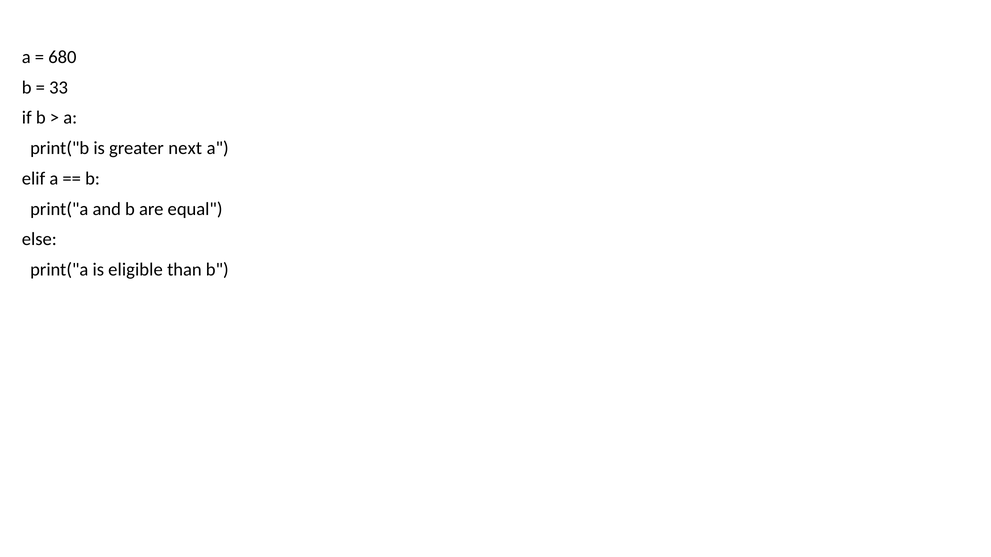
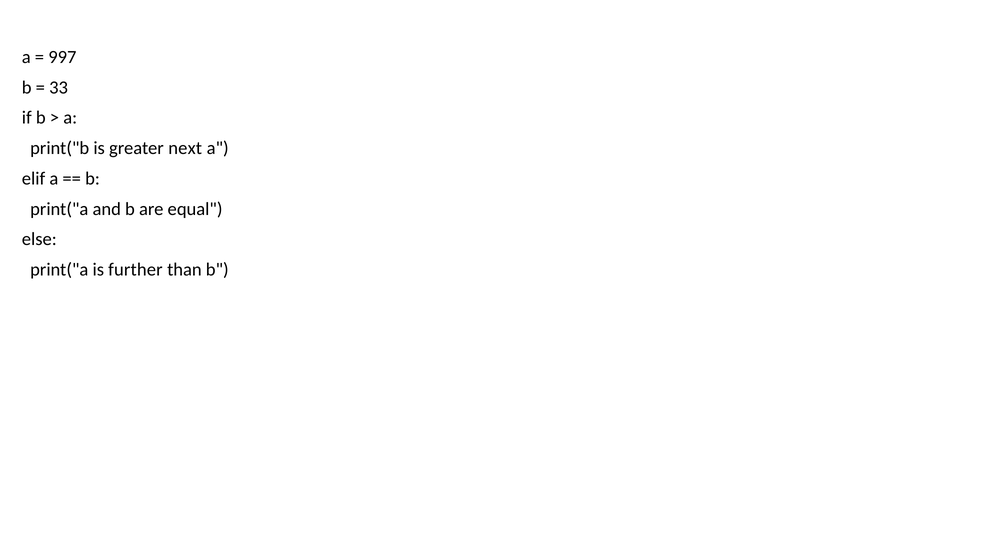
680: 680 -> 997
eligible: eligible -> further
